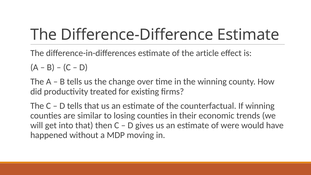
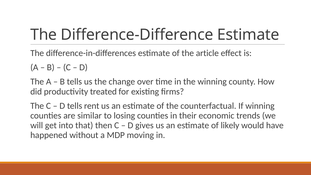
tells that: that -> rent
were: were -> likely
